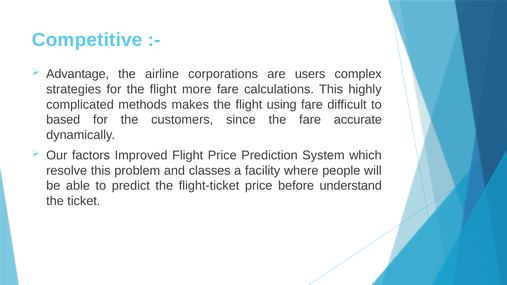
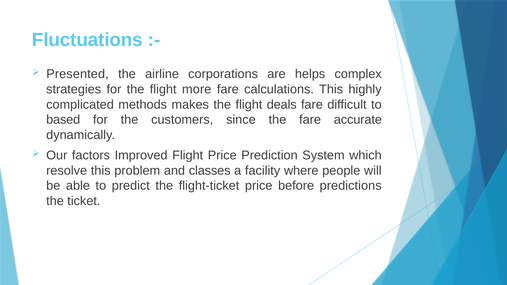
Competitive: Competitive -> Fluctuations
Advantage: Advantage -> Presented
users: users -> helps
using: using -> deals
understand: understand -> predictions
